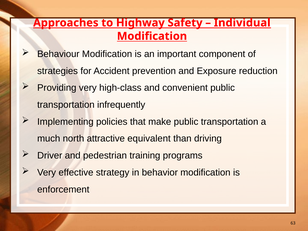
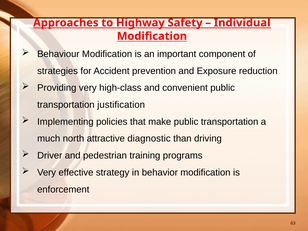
infrequently: infrequently -> justification
equivalent: equivalent -> diagnostic
